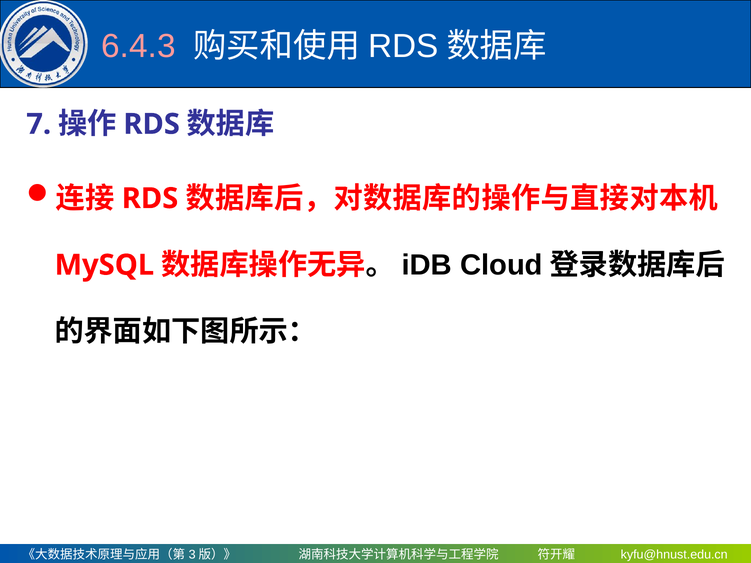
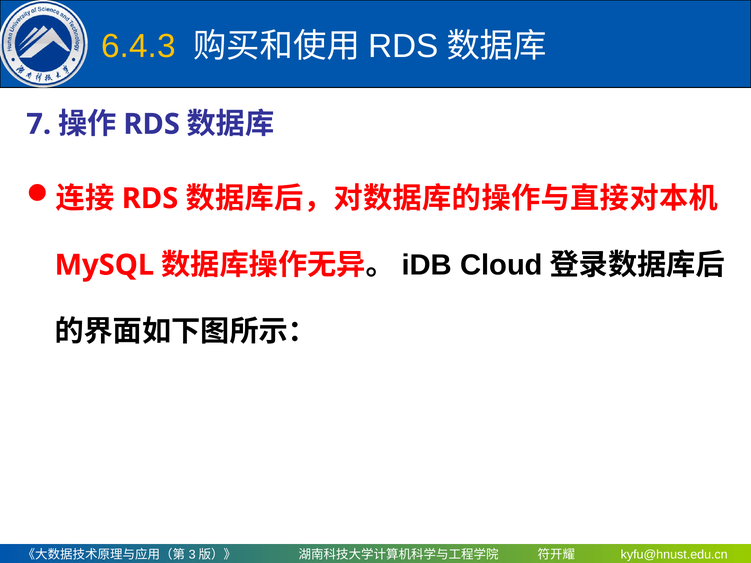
6.4.3 colour: pink -> yellow
